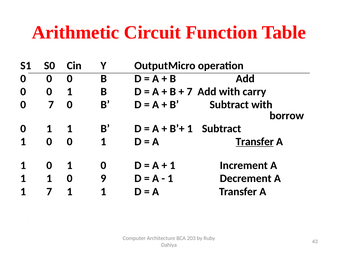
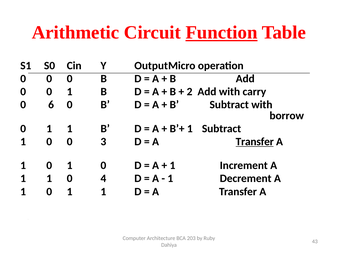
Function underline: none -> present
7 at (190, 92): 7 -> 2
0 7: 7 -> 6
1 0 0 1: 1 -> 3
9: 9 -> 4
7 at (49, 192): 7 -> 0
